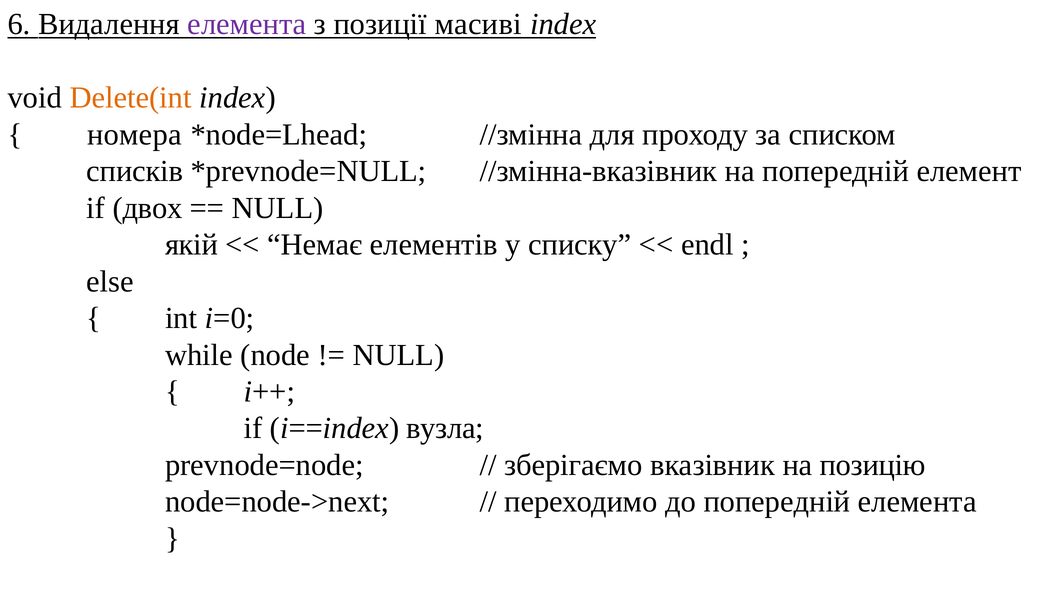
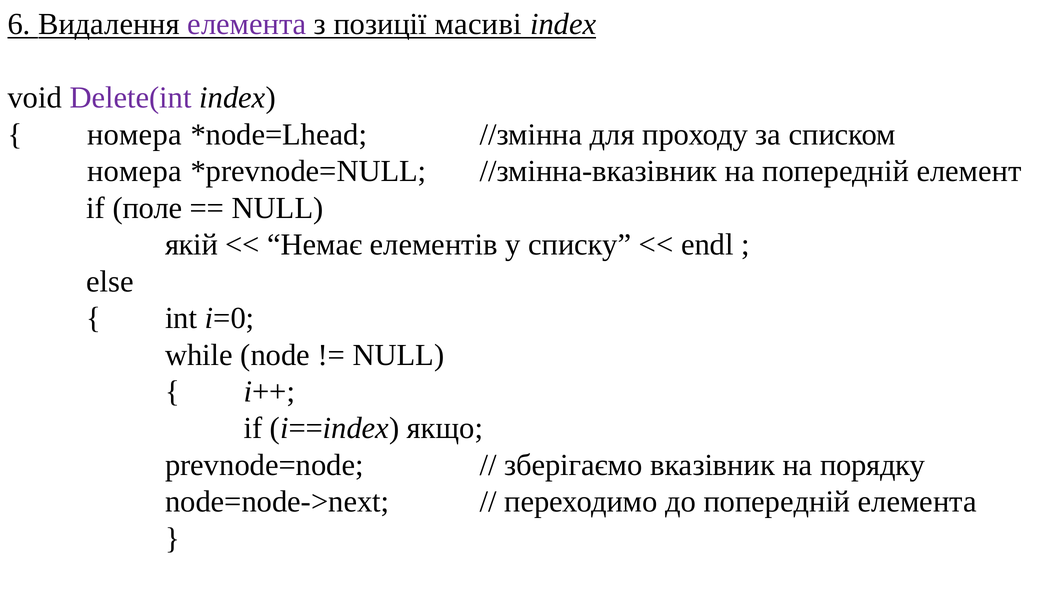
Delete(int colour: orange -> purple
списків at (135, 171): списків -> номера
двох: двох -> поле
вузла: вузла -> якщо
позицію: позицію -> порядку
